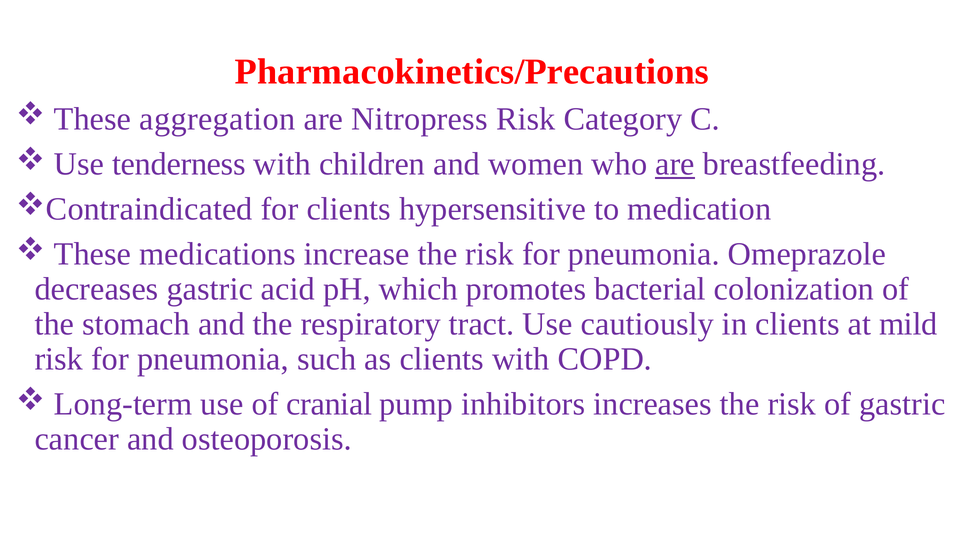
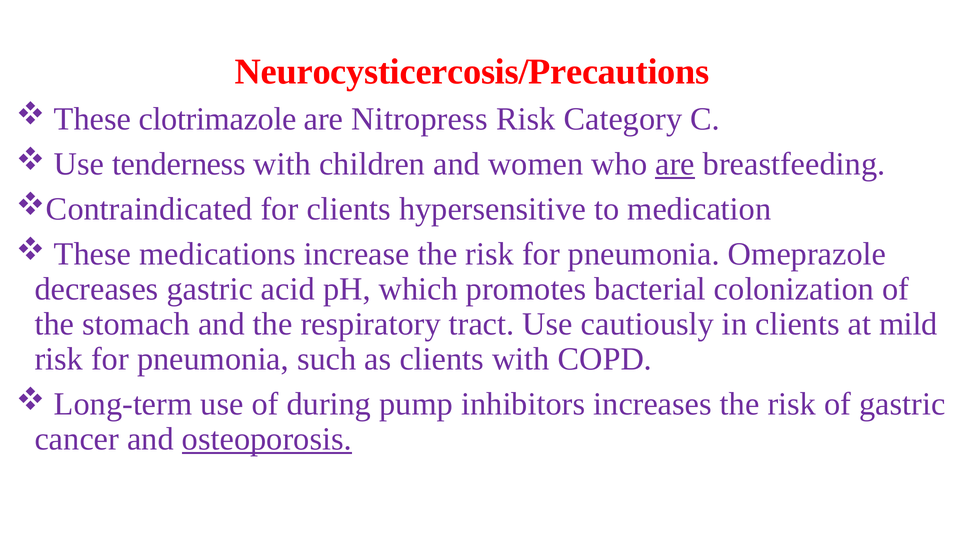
Pharmacokinetics/Precautions: Pharmacokinetics/Precautions -> Neurocysticercosis/Precautions
aggregation: aggregation -> clotrimazole
cranial: cranial -> during
osteoporosis underline: none -> present
